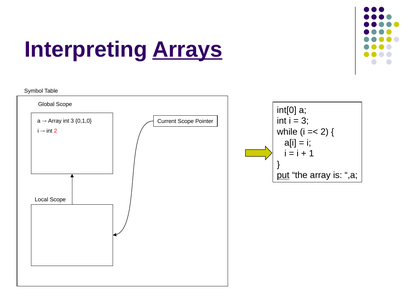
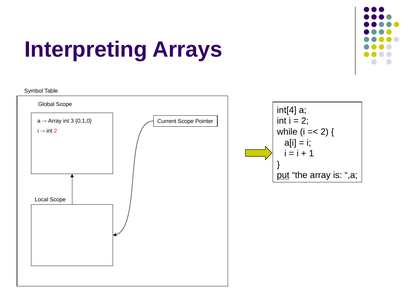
Arrays underline: present -> none
int[0: int[0 -> int[4
3 at (305, 121): 3 -> 2
